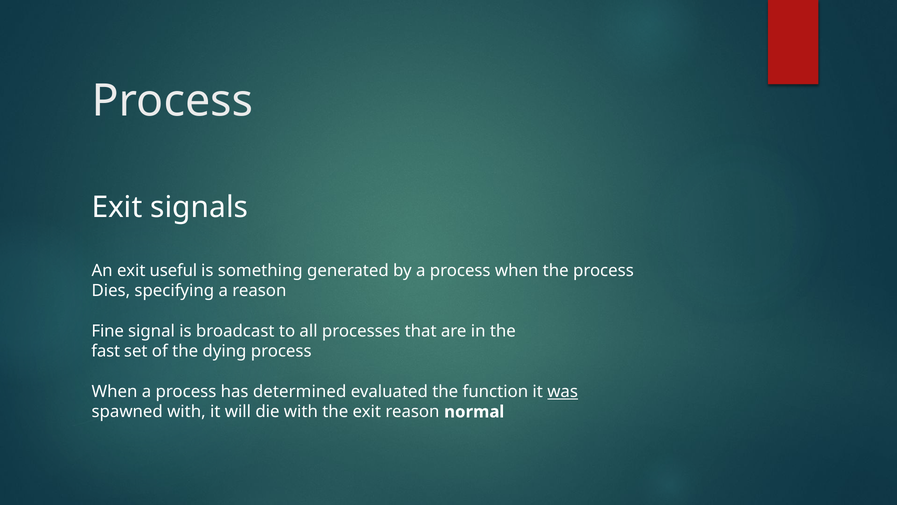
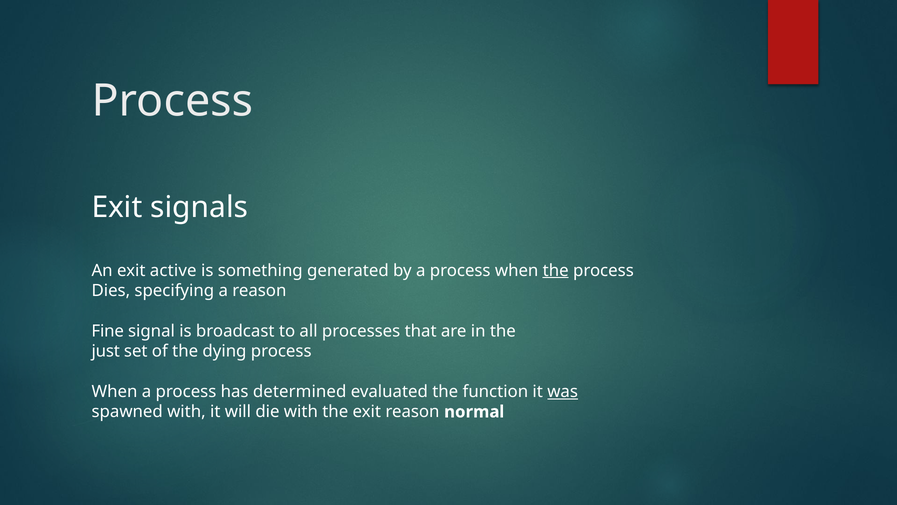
useful: useful -> active
the at (556, 270) underline: none -> present
fast: fast -> just
